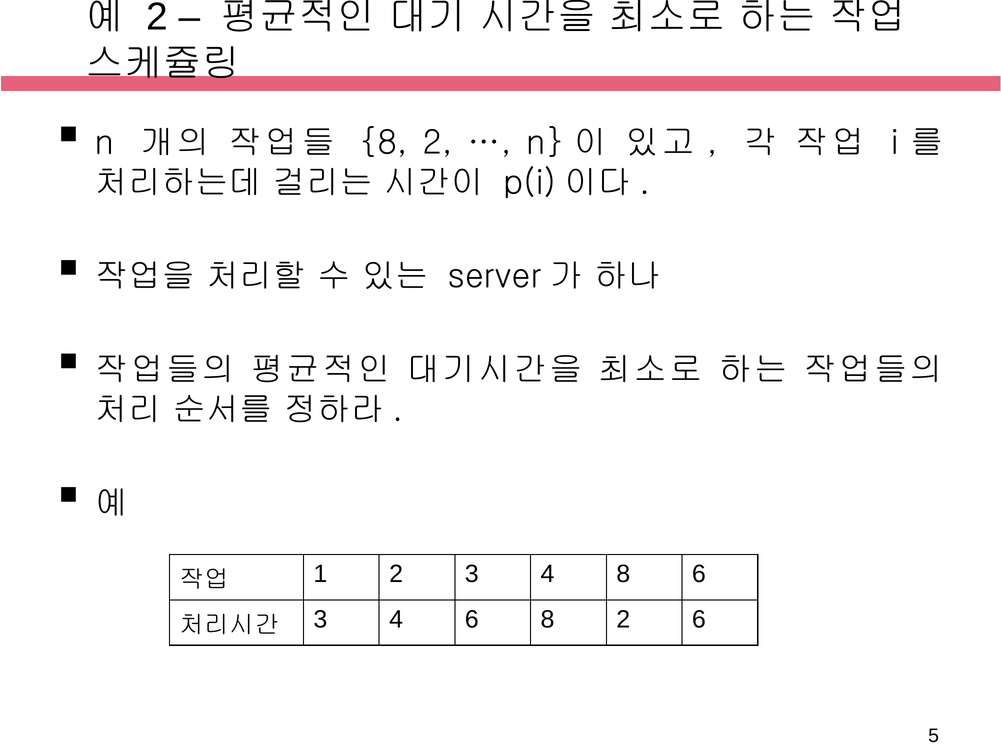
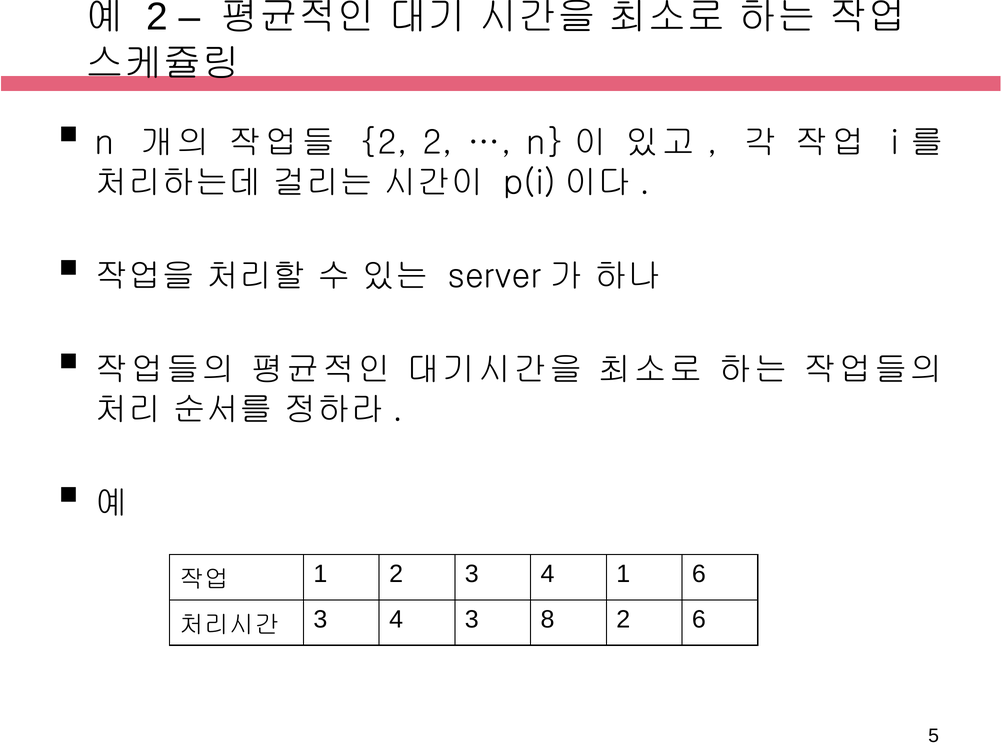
8 at (385, 143): 8 -> 2
4 8: 8 -> 1
4 6: 6 -> 3
